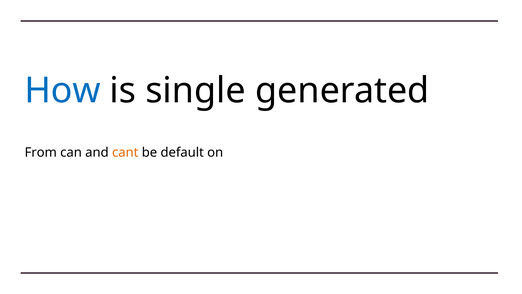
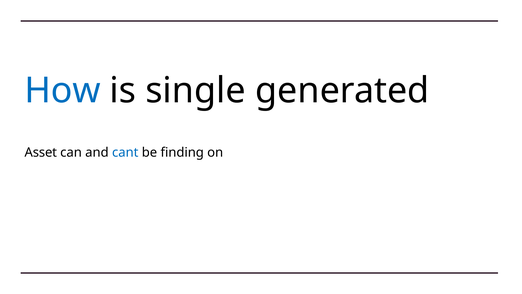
From: From -> Asset
cant colour: orange -> blue
default: default -> finding
